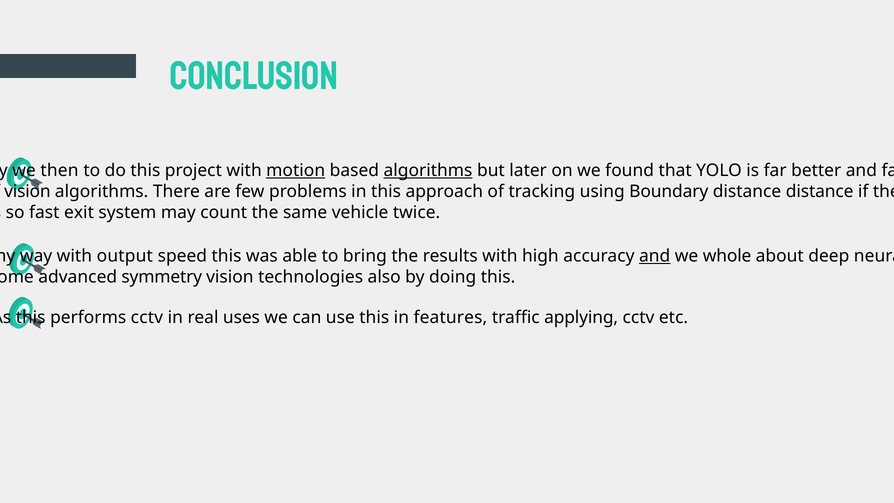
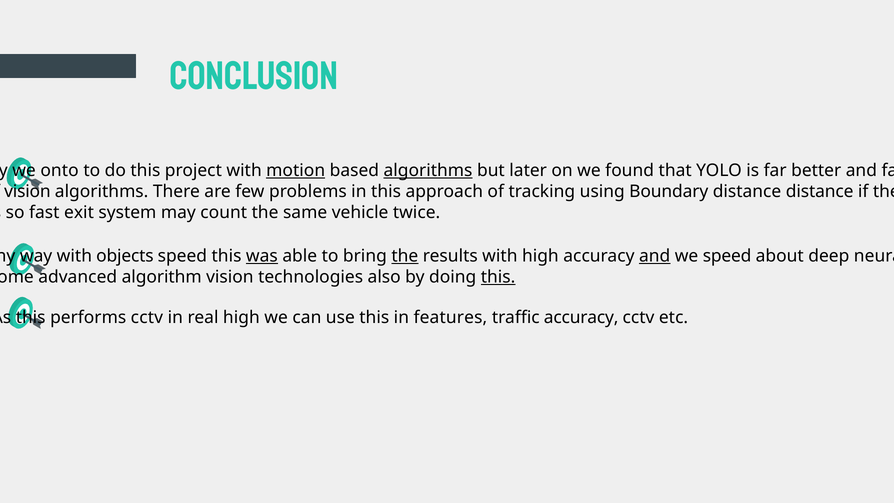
then: then -> onto
output: output -> objects
was underline: none -> present
the at (405, 256) underline: none -> present
we whole: whole -> speed
symmetry: symmetry -> algorithm
this at (498, 277) underline: none -> present
real uses: uses -> high
traffic applying: applying -> accuracy
